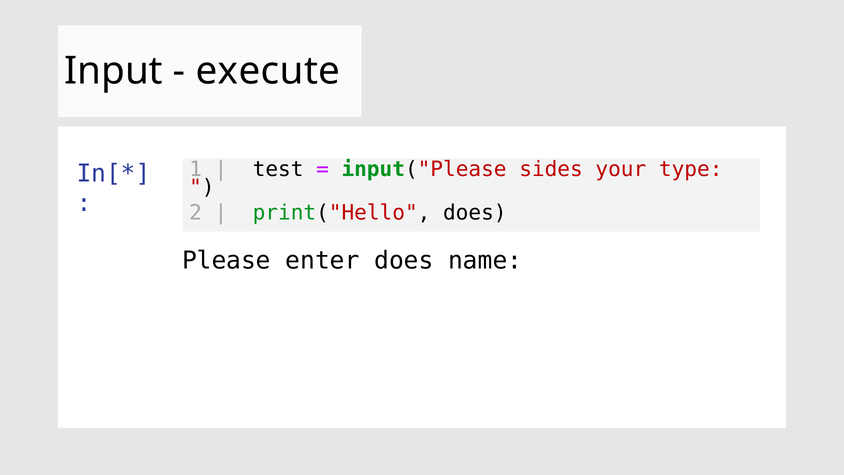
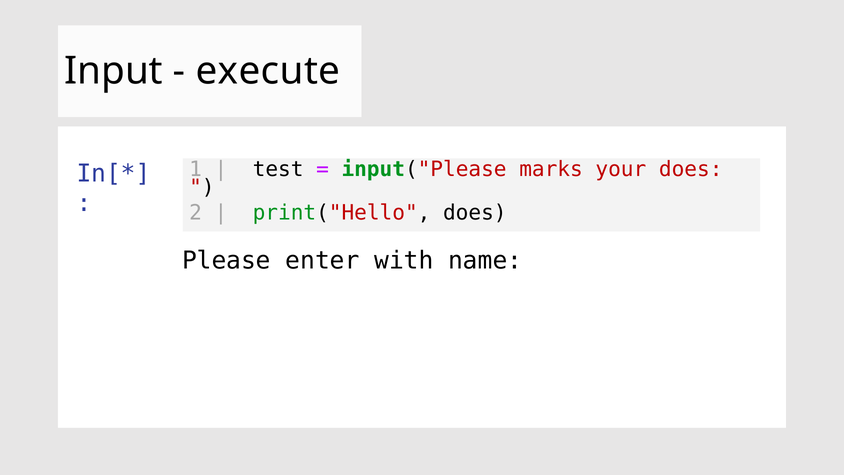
sides: sides -> marks
your type: type -> does
enter does: does -> with
